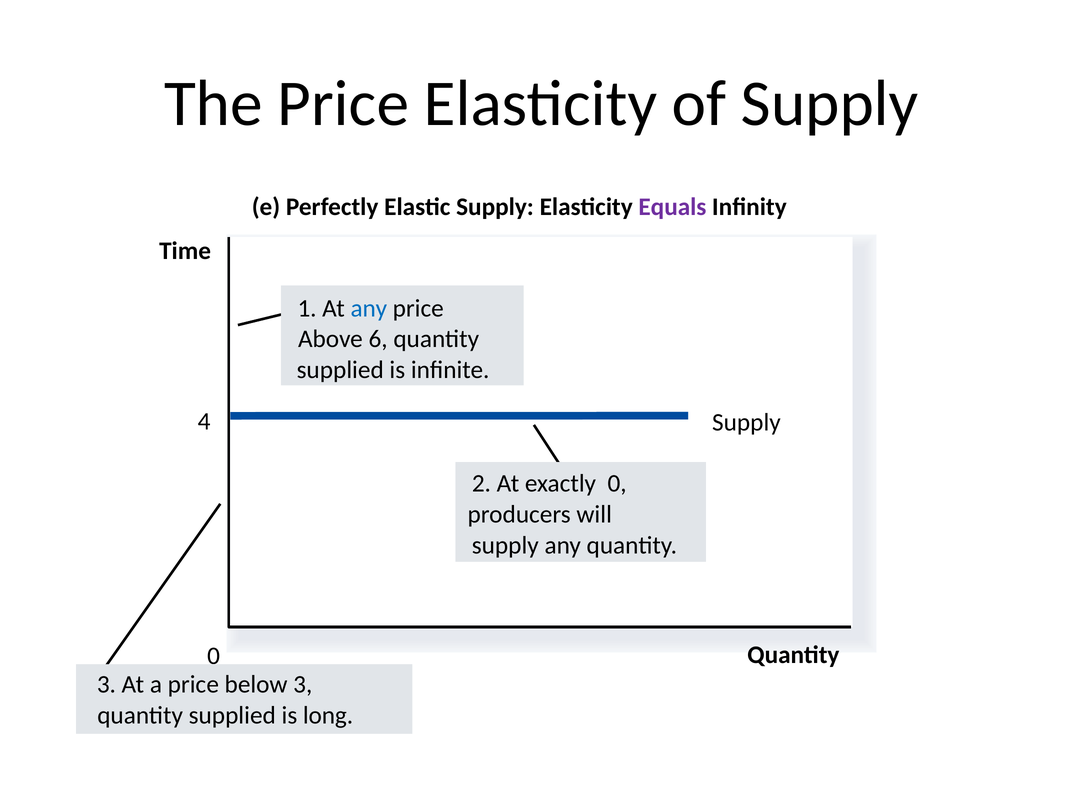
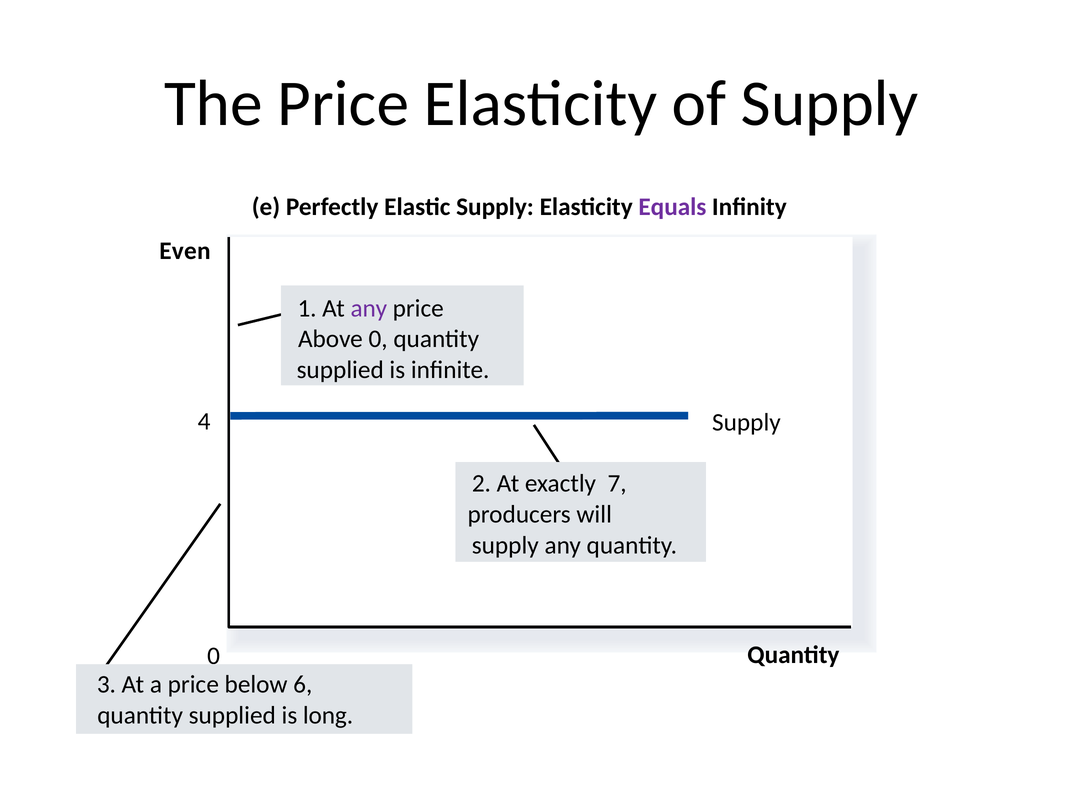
Time: Time -> Even
any at (369, 308) colour: blue -> purple
Above 6: 6 -> 0
exactly 0: 0 -> 7
below 3: 3 -> 6
